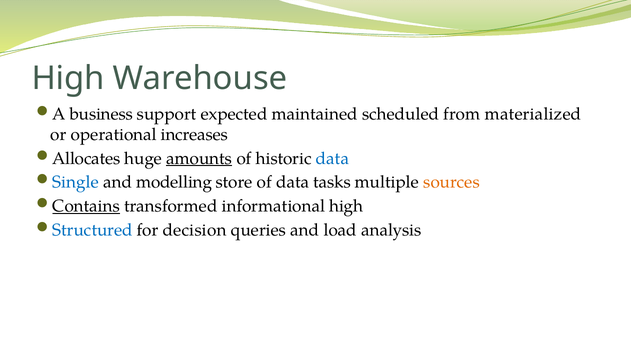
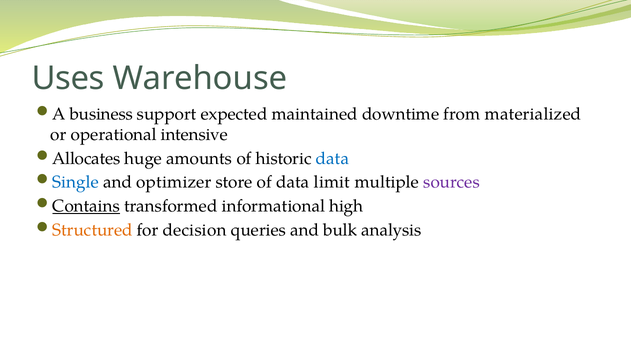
High at (68, 78): High -> Uses
scheduled: scheduled -> downtime
increases: increases -> intensive
amounts underline: present -> none
modelling: modelling -> optimizer
tasks: tasks -> limit
sources colour: orange -> purple
Structured colour: blue -> orange
load: load -> bulk
